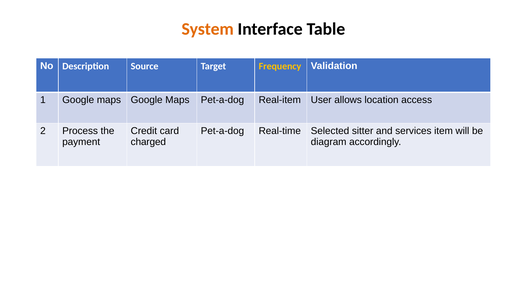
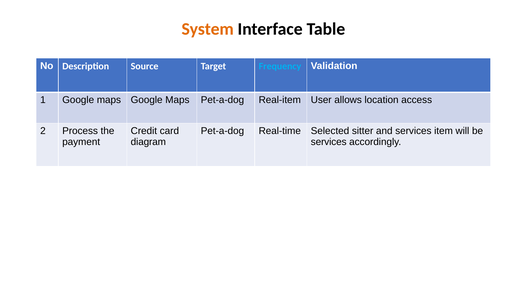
Frequency colour: yellow -> light blue
charged: charged -> diagram
diagram at (329, 142): diagram -> services
